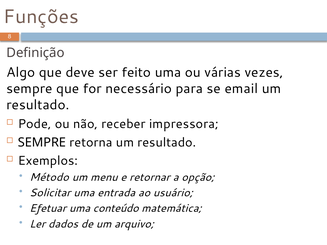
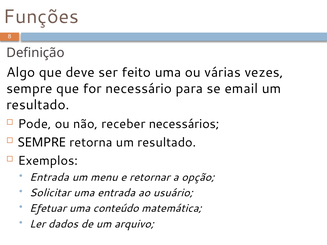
impressora: impressora -> necessários
Método at (49, 177): Método -> Entrada
